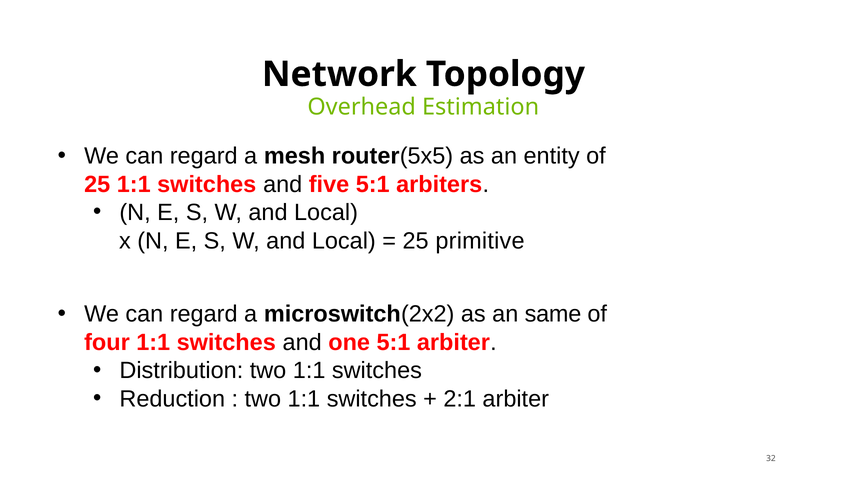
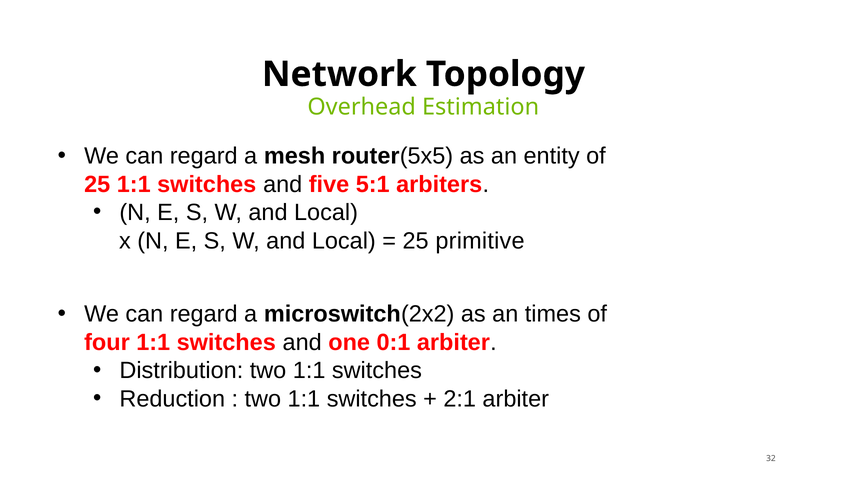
same: same -> times
one 5:1: 5:1 -> 0:1
